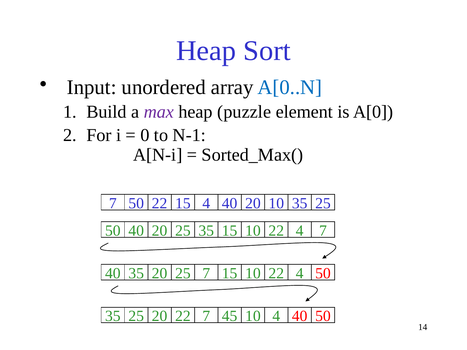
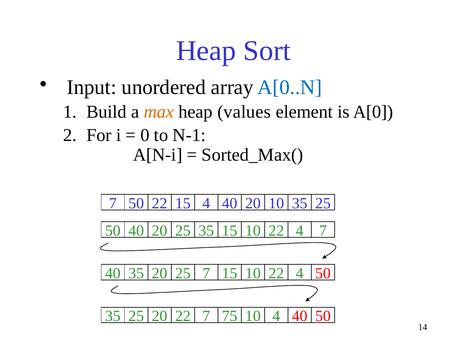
max colour: purple -> orange
puzzle: puzzle -> values
45: 45 -> 75
